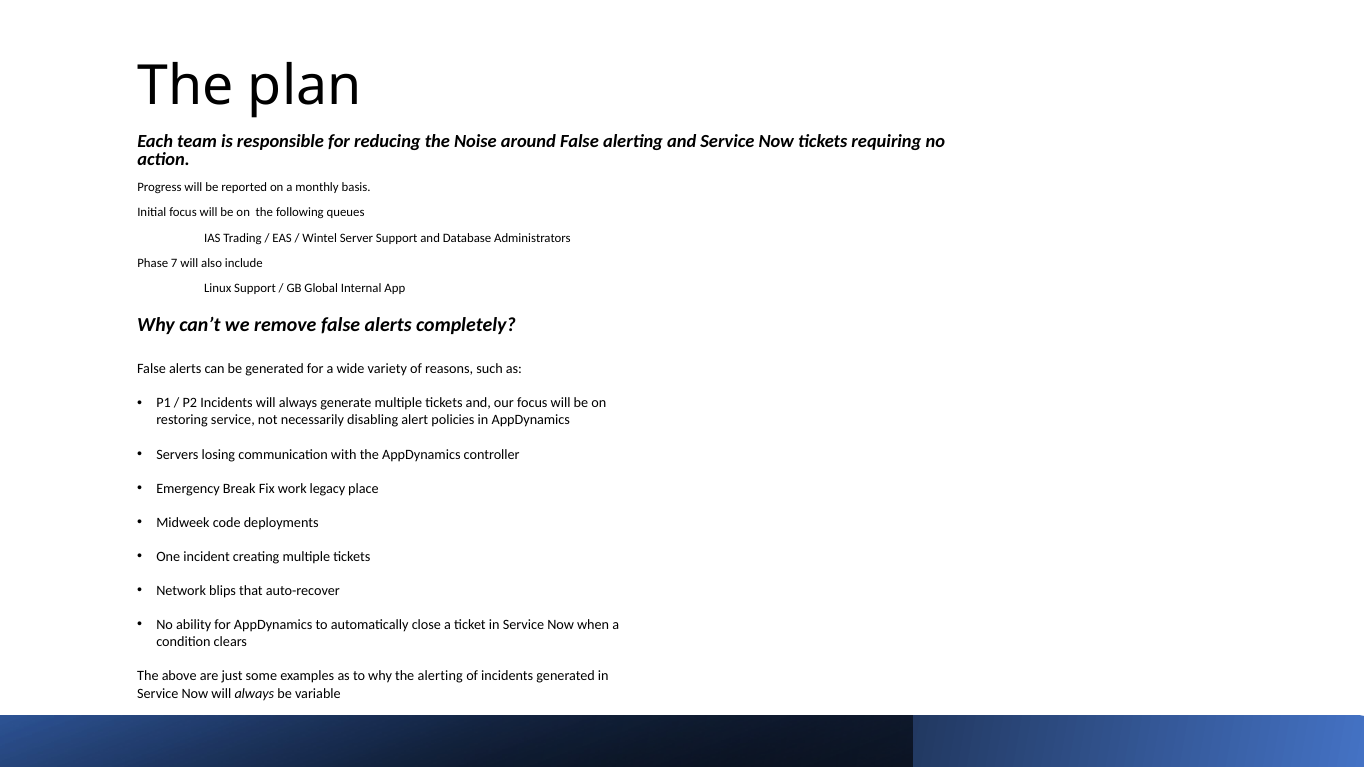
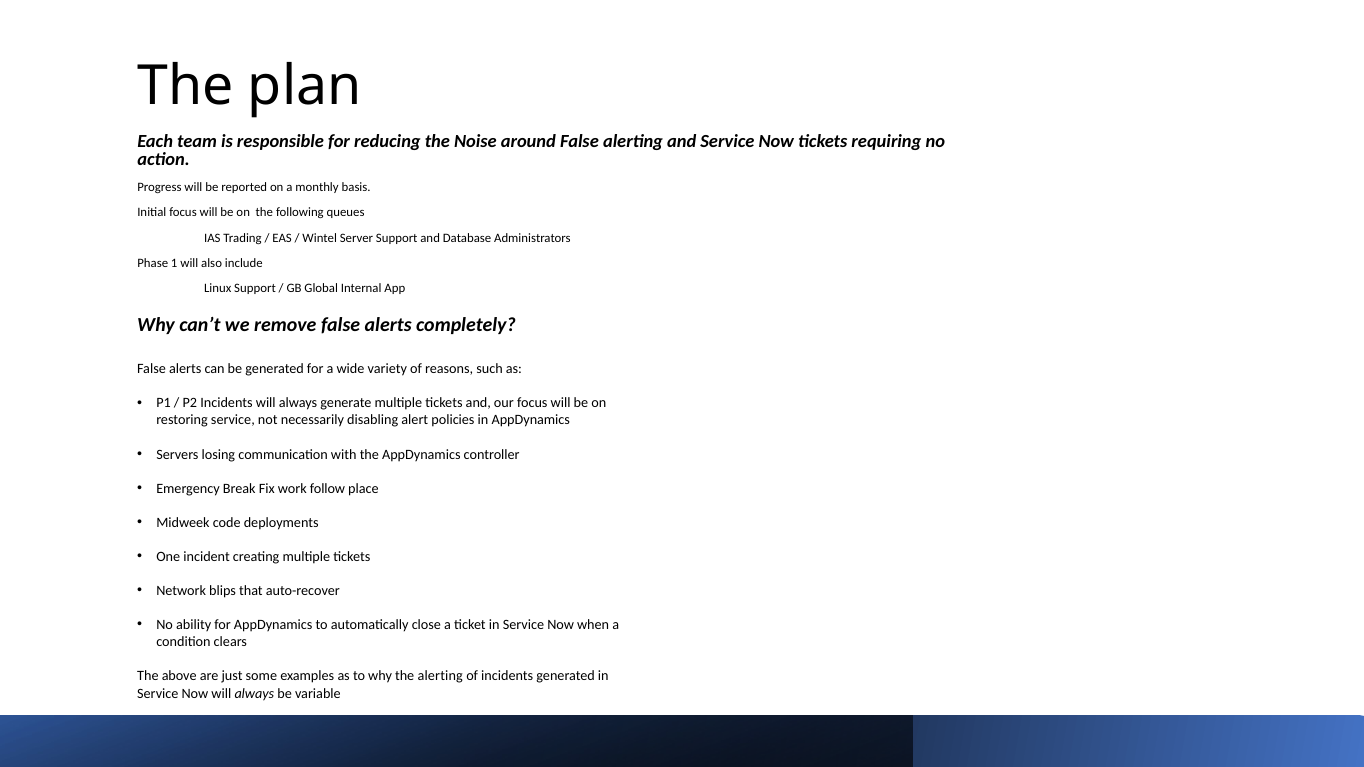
7: 7 -> 1
legacy: legacy -> follow
